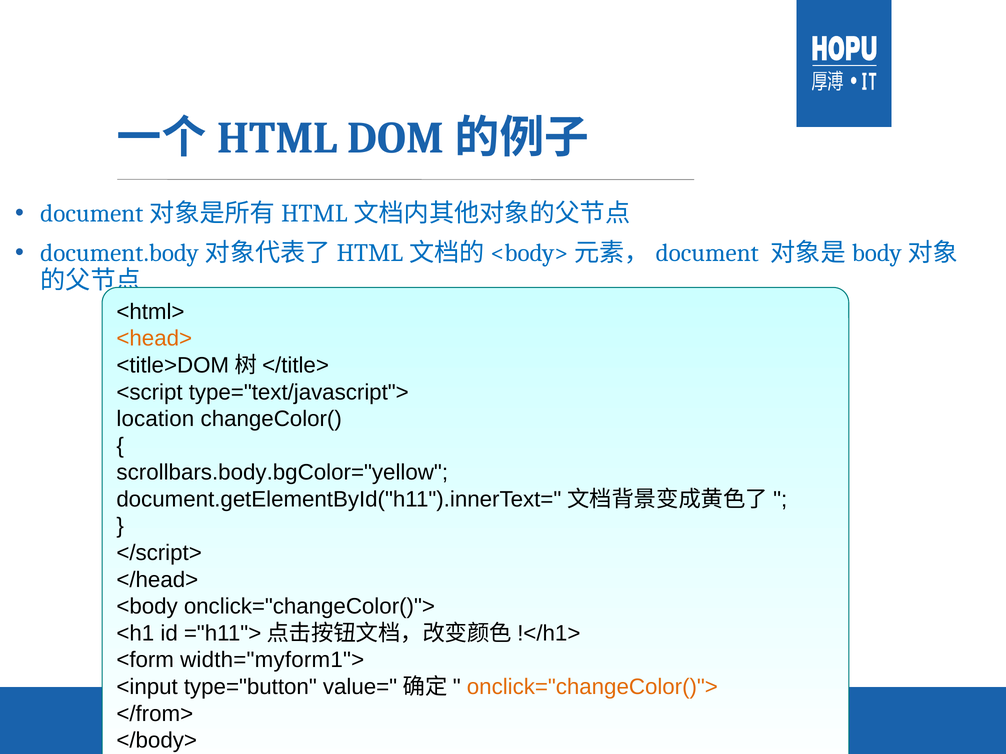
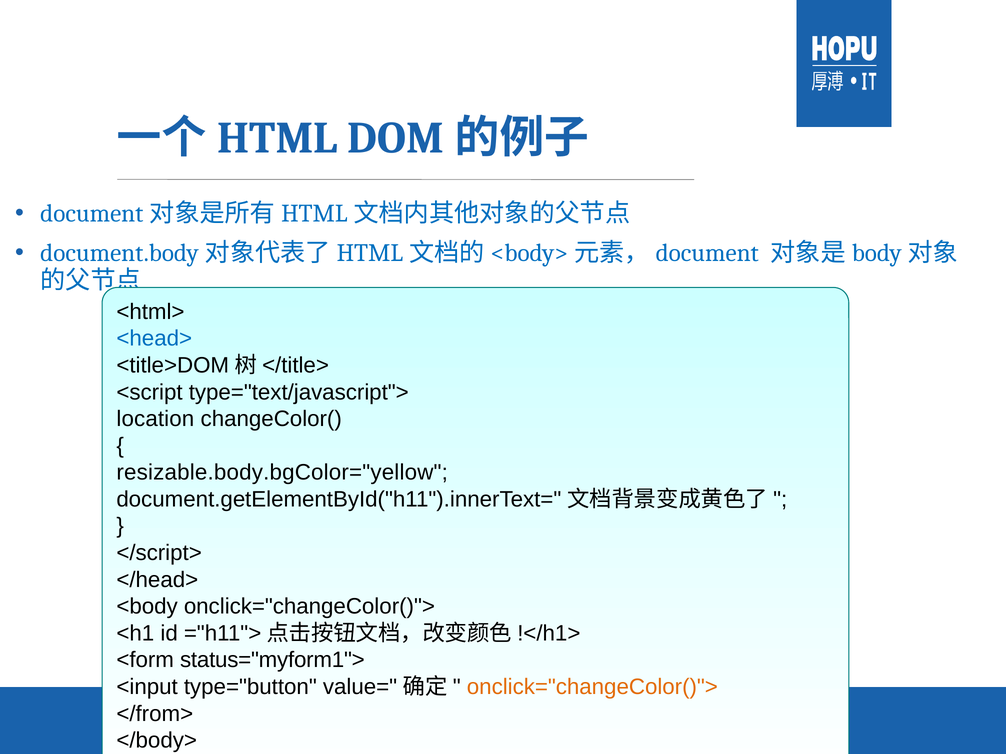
<head> colour: orange -> blue
scrollbars.body.bgColor="yellow: scrollbars.body.bgColor="yellow -> resizable.body.bgColor="yellow
width="myform1">: width="myform1"> -> status="myform1">
